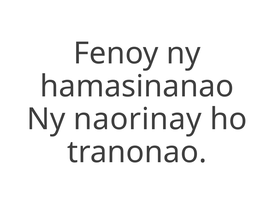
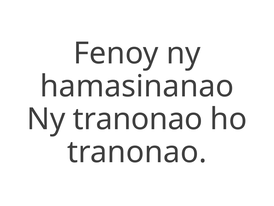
Ny naorinay: naorinay -> tranonao
